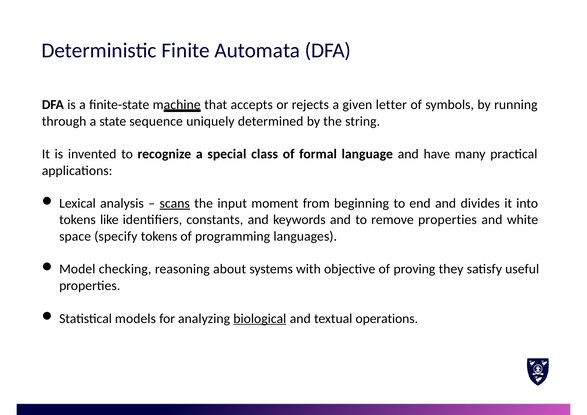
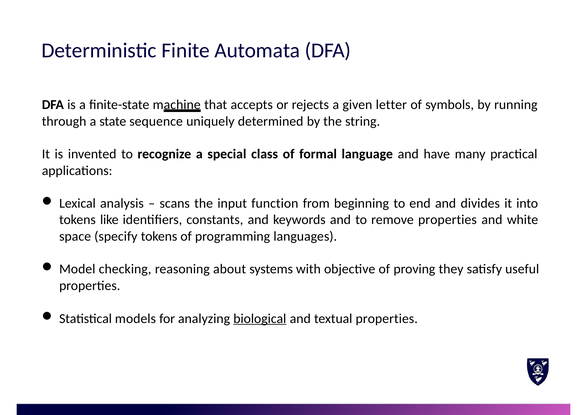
scans underline: present -> none
moment: moment -> function
textual operations: operations -> properties
